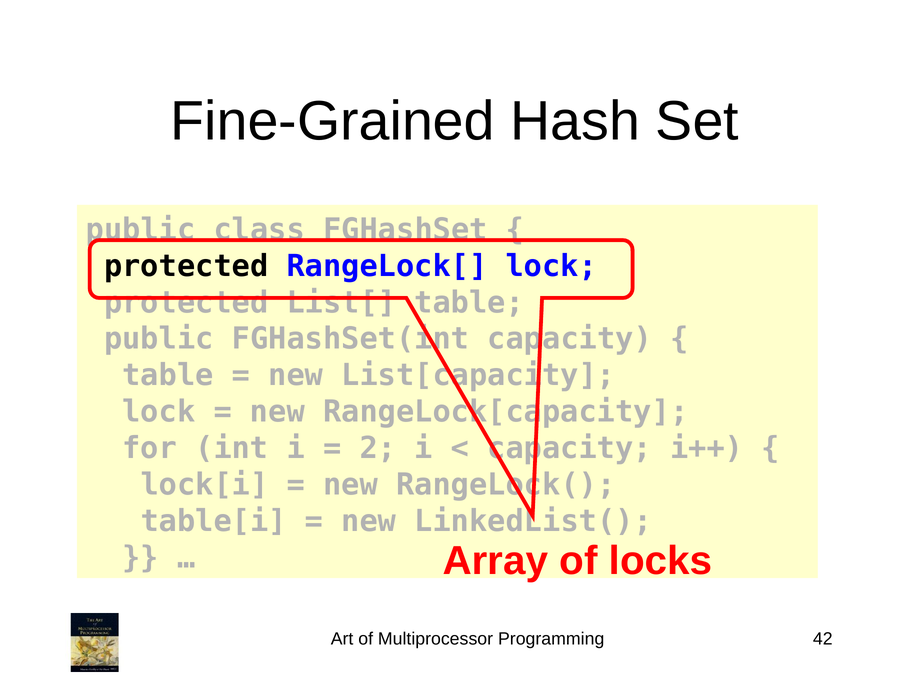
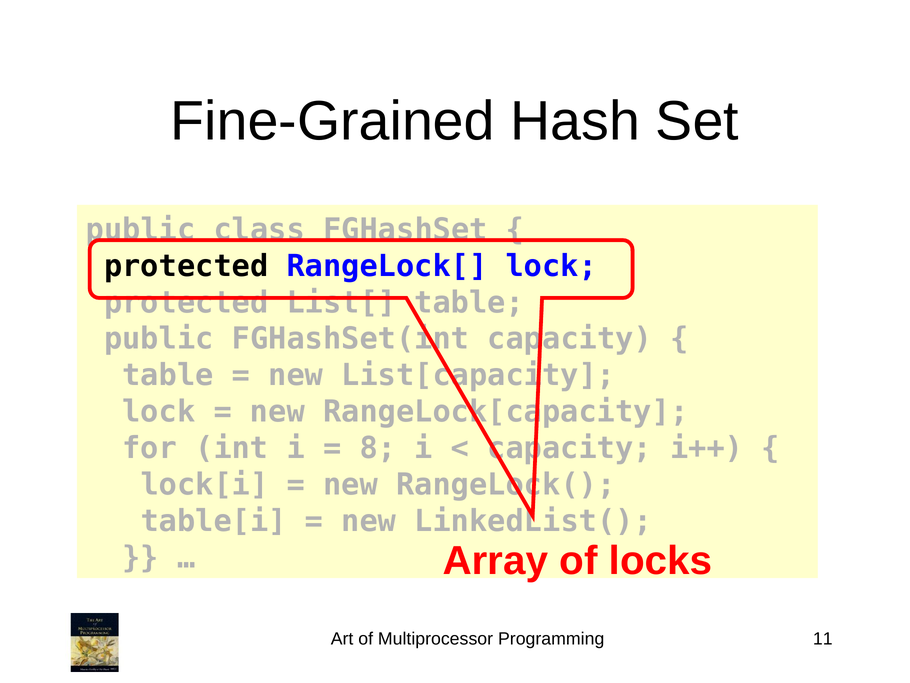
2: 2 -> 8
42: 42 -> 11
